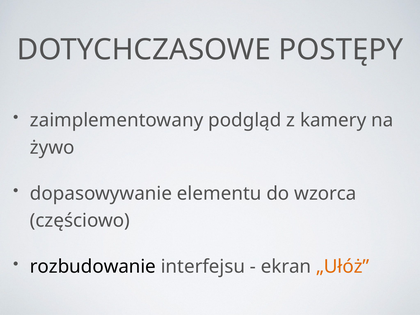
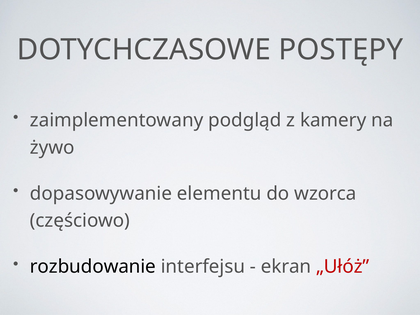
„Ułóż colour: orange -> red
